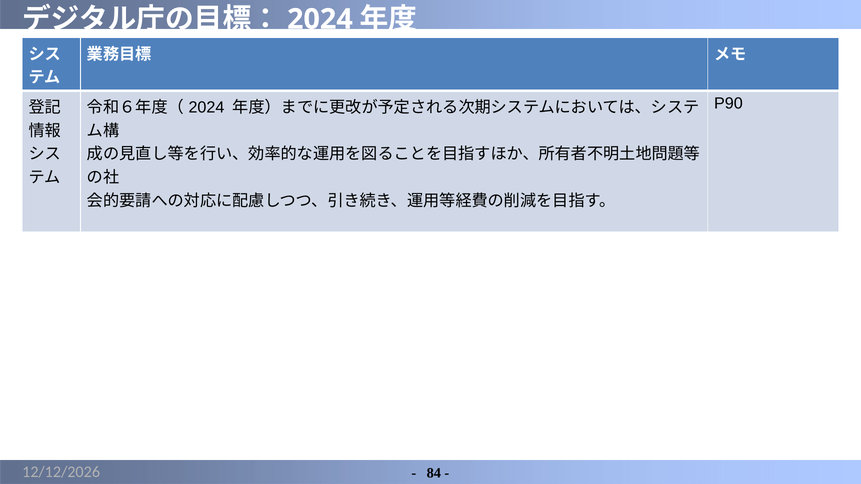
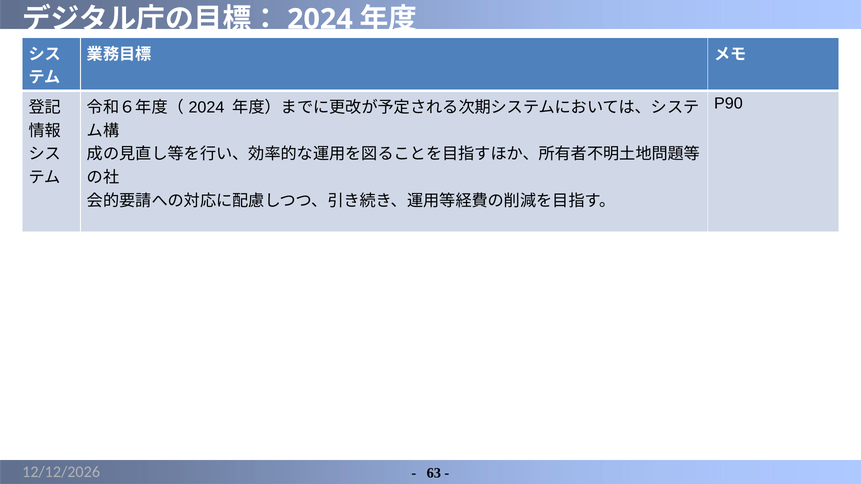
84: 84 -> 63
